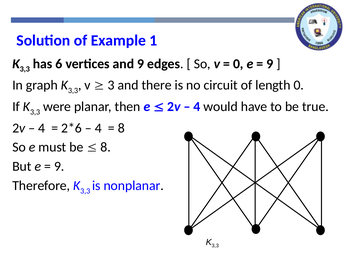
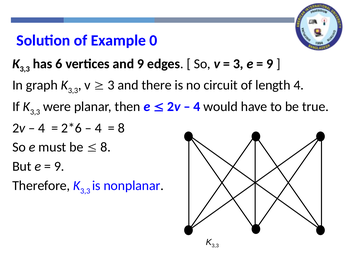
1: 1 -> 0
0 at (238, 64): 0 -> 3
length 0: 0 -> 4
